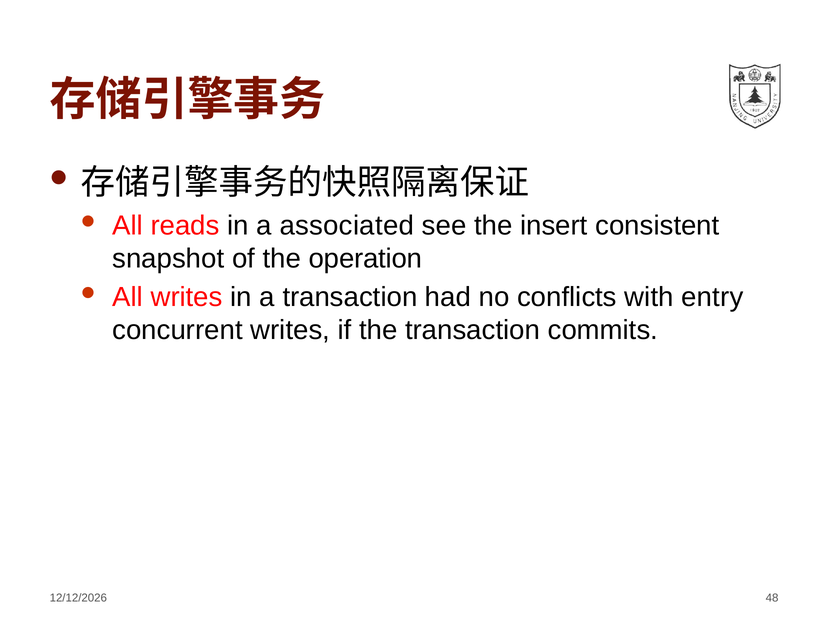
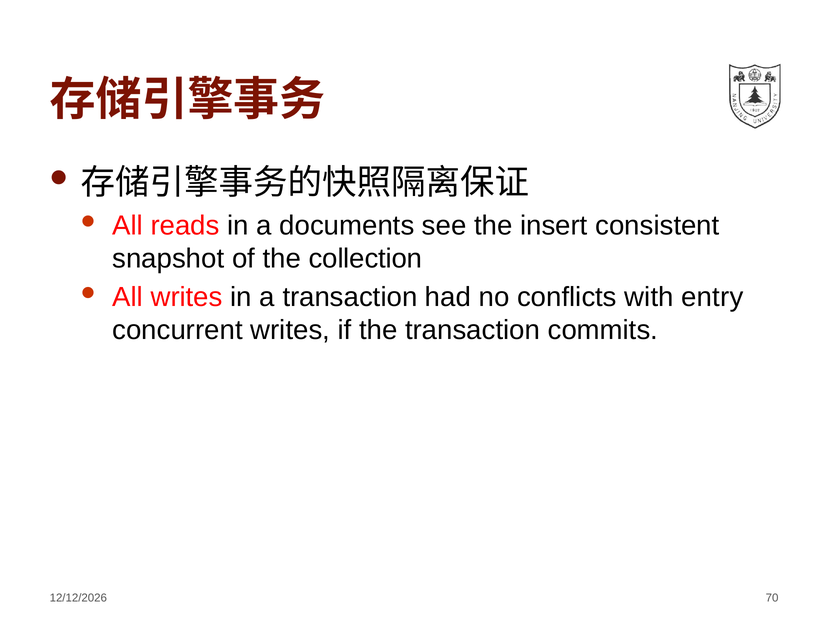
associated: associated -> documents
operation: operation -> collection
48: 48 -> 70
